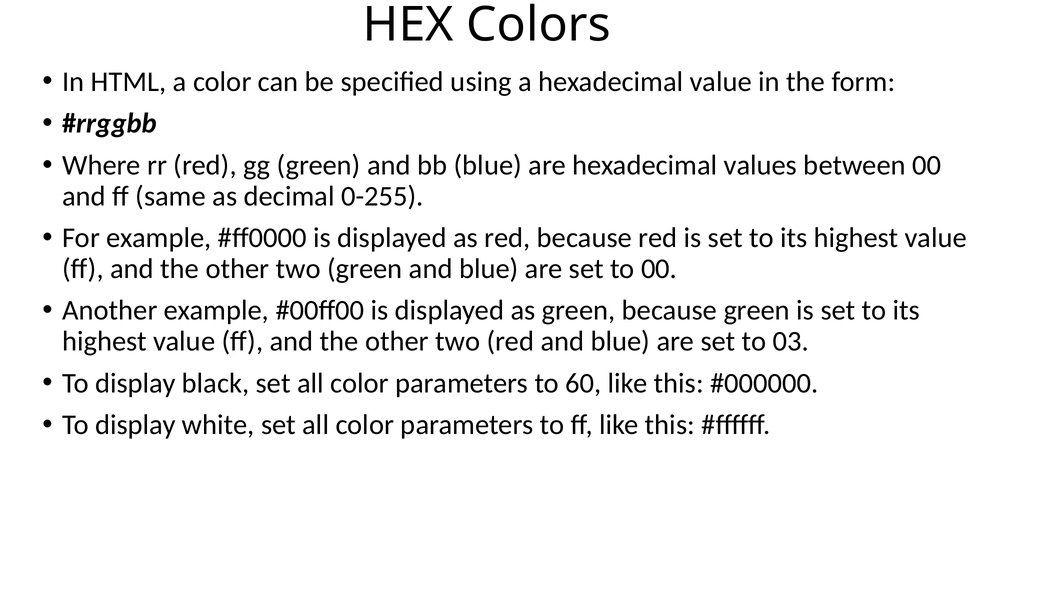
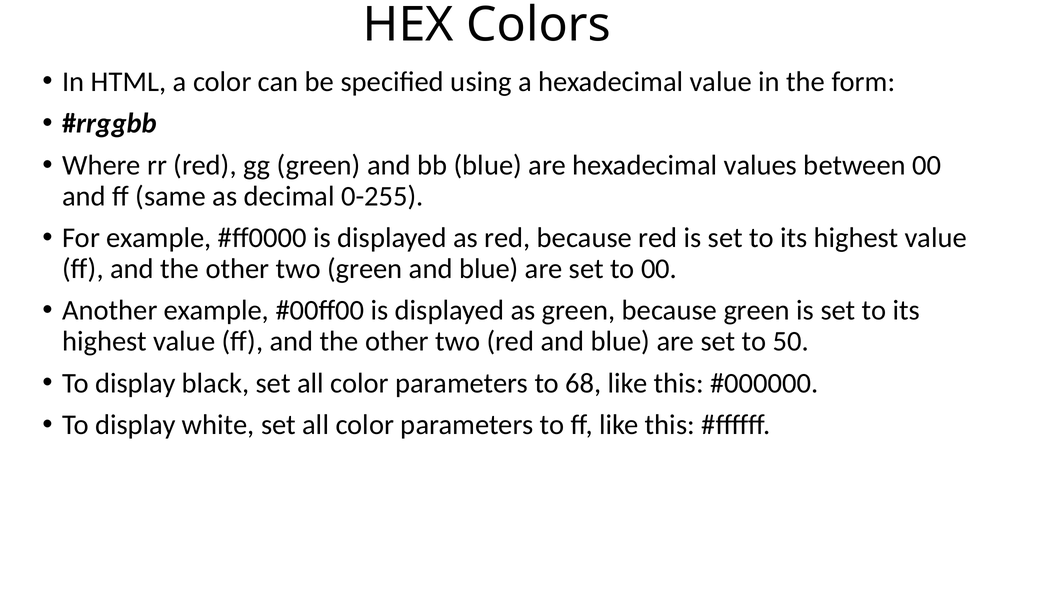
03: 03 -> 50
60: 60 -> 68
